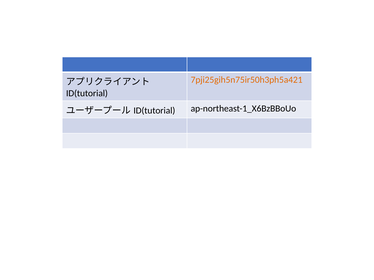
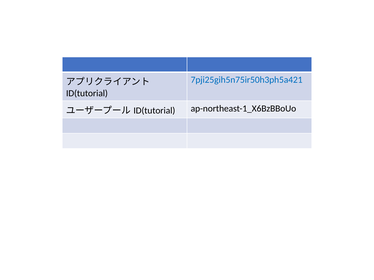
7pji25gih5n75ir50h3ph5a421 colour: orange -> blue
